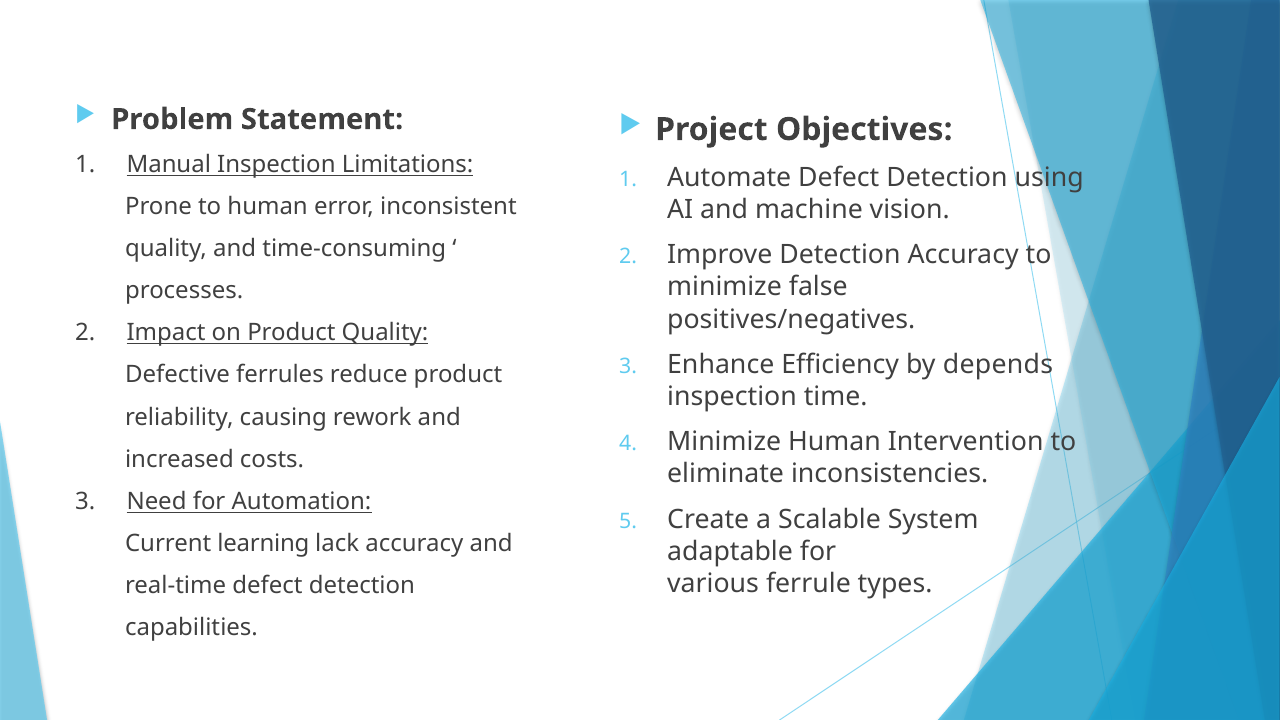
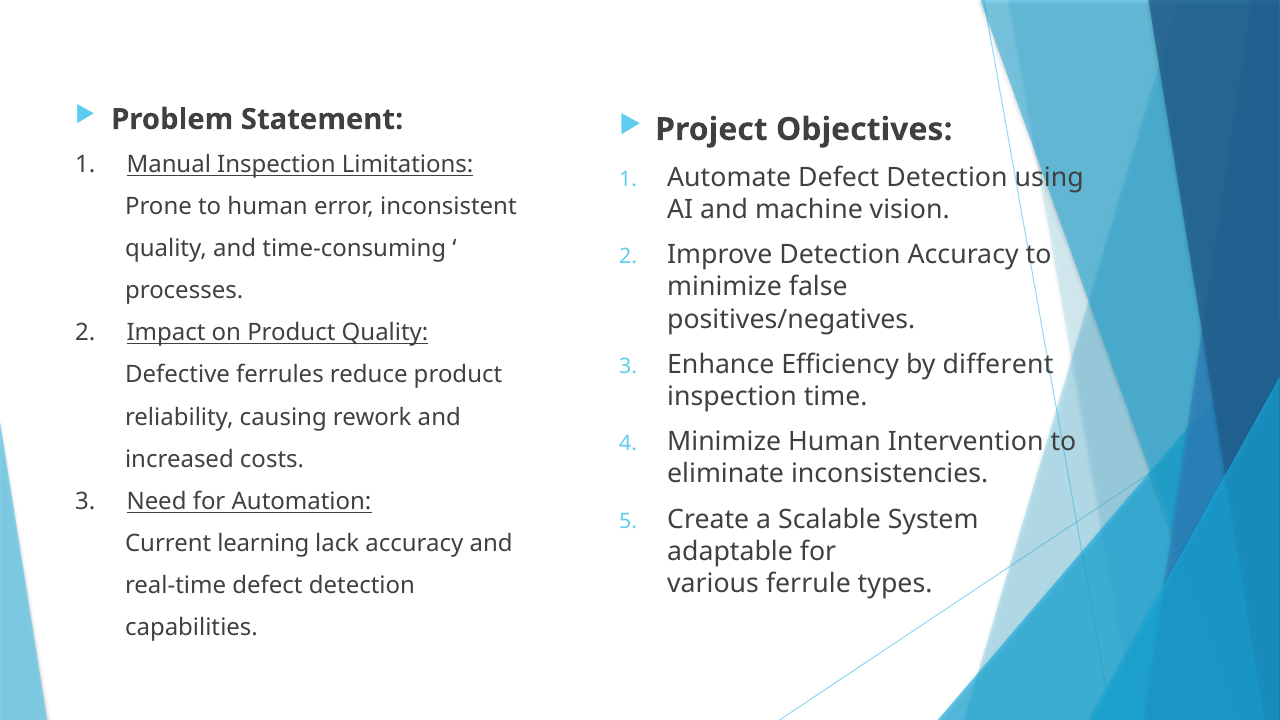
depends: depends -> different
